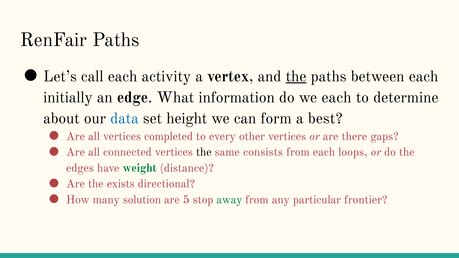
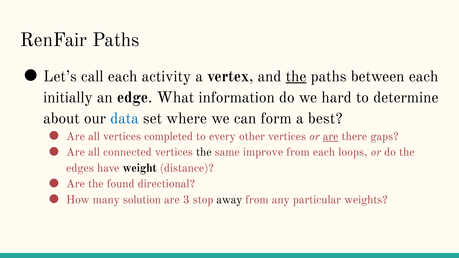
we each: each -> hard
height: height -> where
are at (331, 136) underline: none -> present
consists: consists -> improve
weight colour: green -> black
exists: exists -> found
5: 5 -> 3
away colour: green -> black
frontier: frontier -> weights
